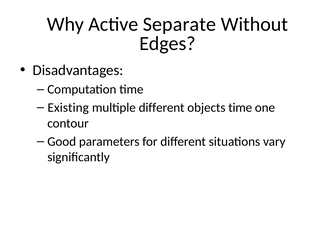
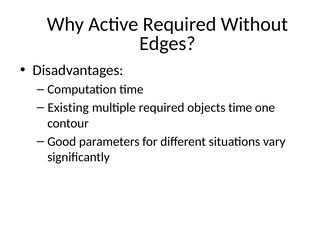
Active Separate: Separate -> Required
multiple different: different -> required
